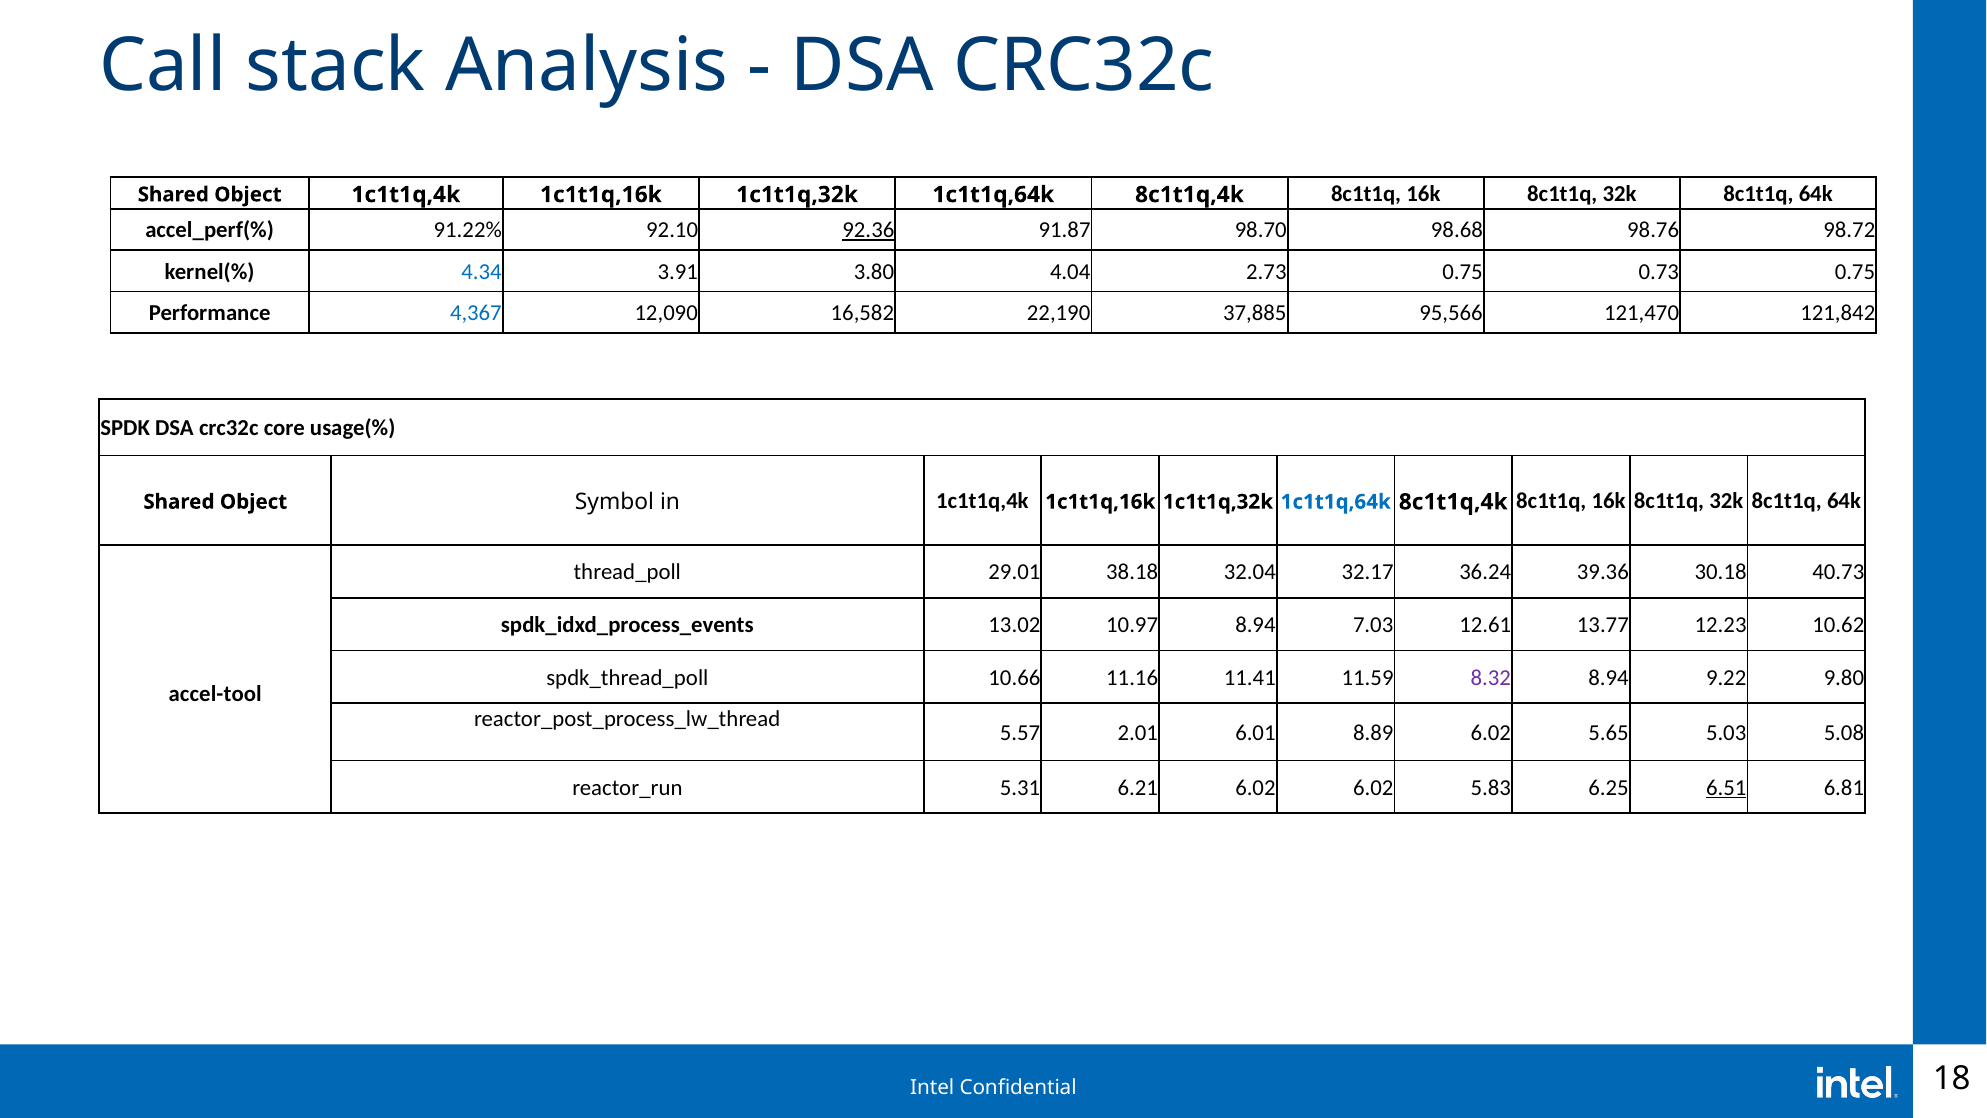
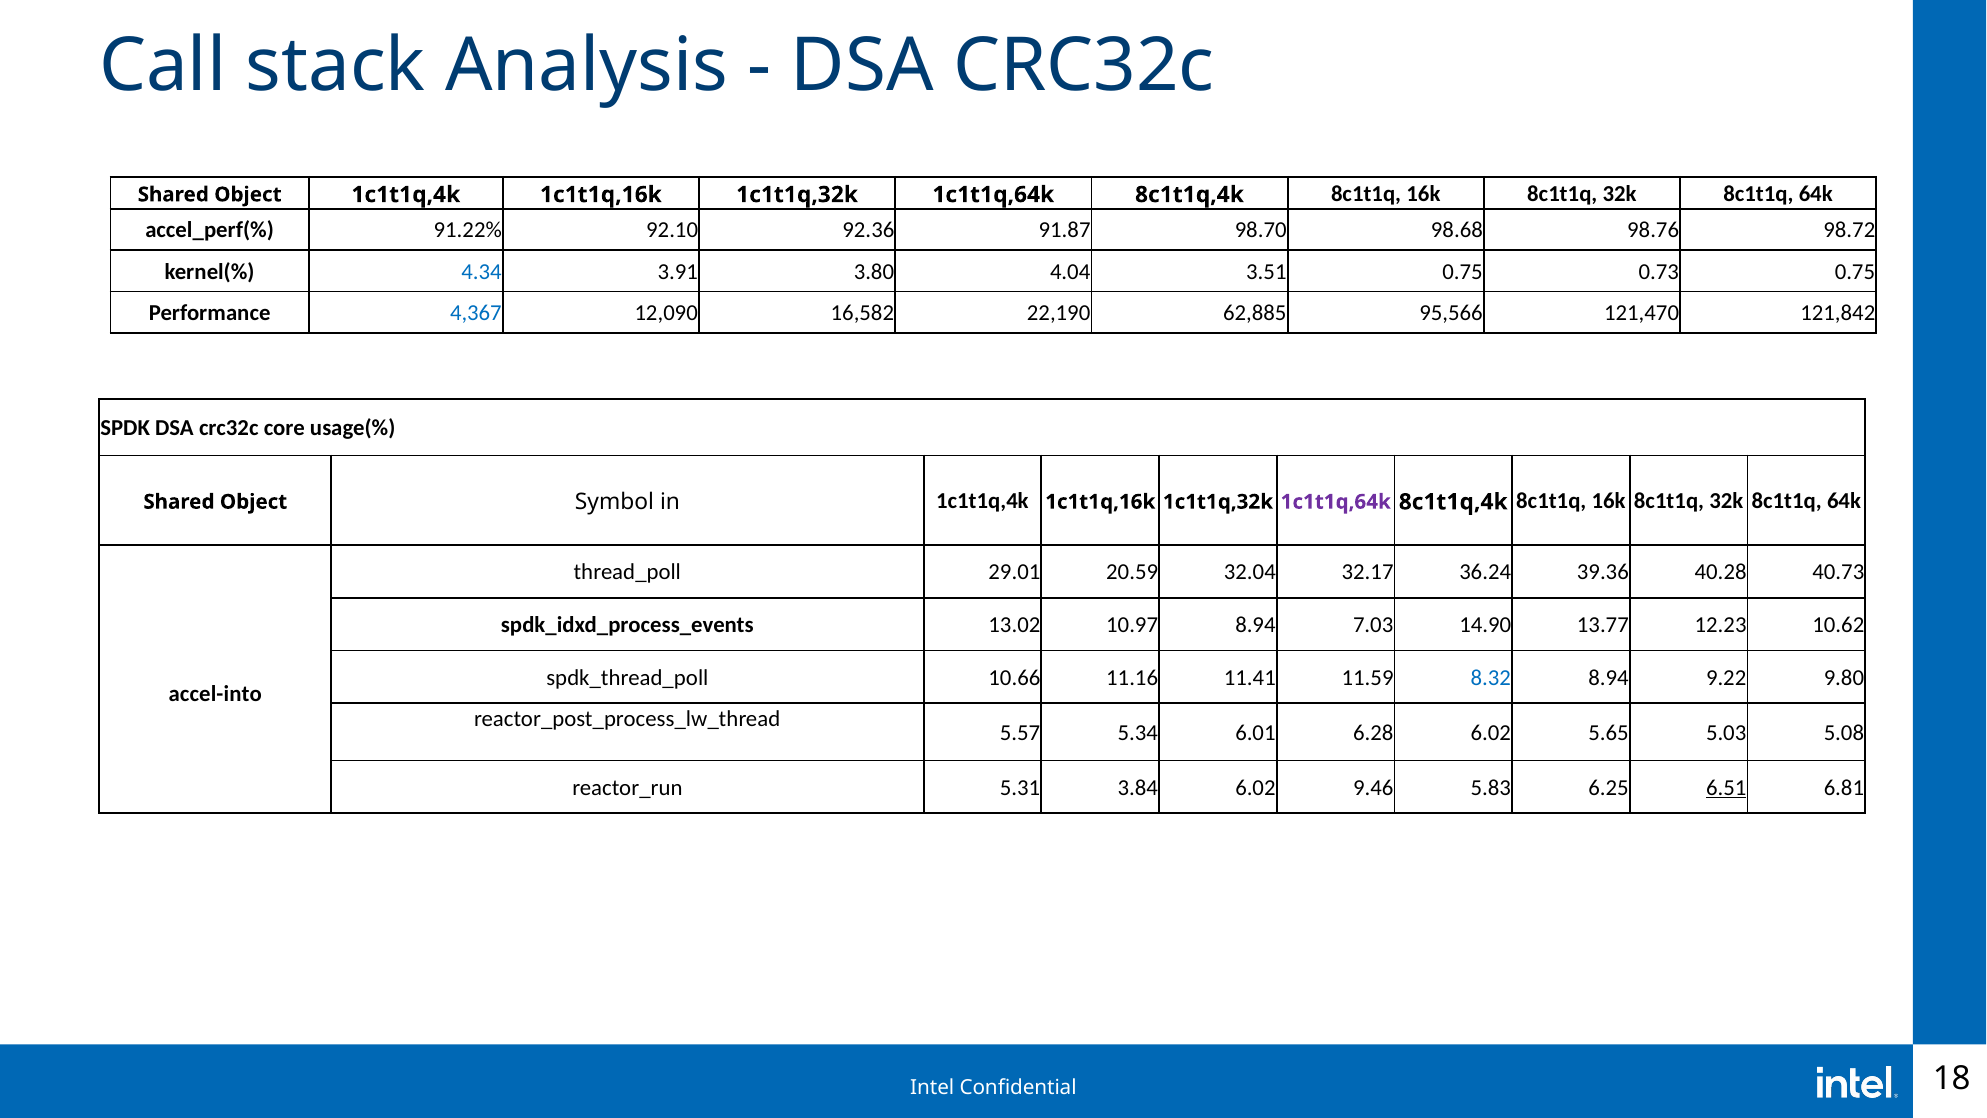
92.36 underline: present -> none
2.73: 2.73 -> 3.51
37,885: 37,885 -> 62,885
1c1t1q,64k at (1336, 502) colour: blue -> purple
38.18: 38.18 -> 20.59
30.18: 30.18 -> 40.28
12.61: 12.61 -> 14.90
8.32 colour: purple -> blue
accel-tool: accel-tool -> accel-into
2.01: 2.01 -> 5.34
8.89: 8.89 -> 6.28
6.21: 6.21 -> 3.84
6.02 6.02: 6.02 -> 9.46
